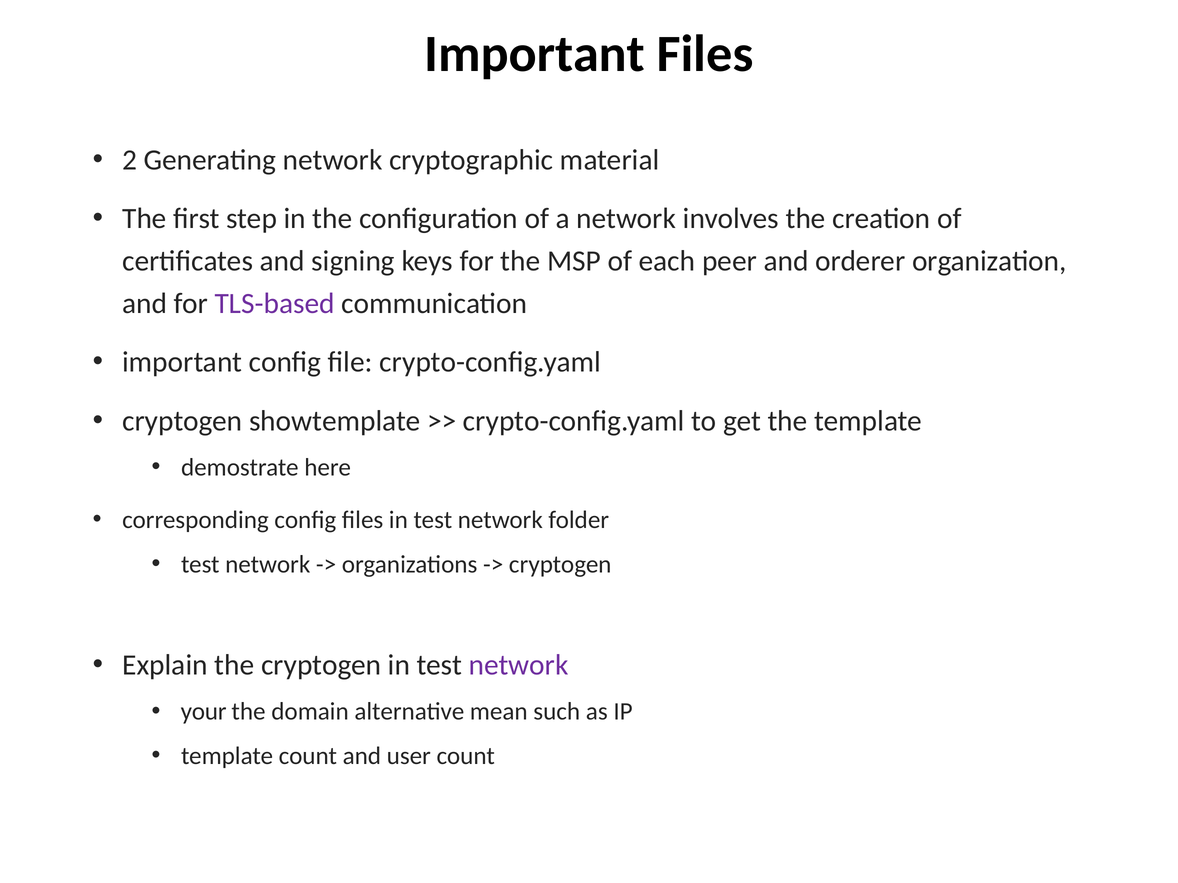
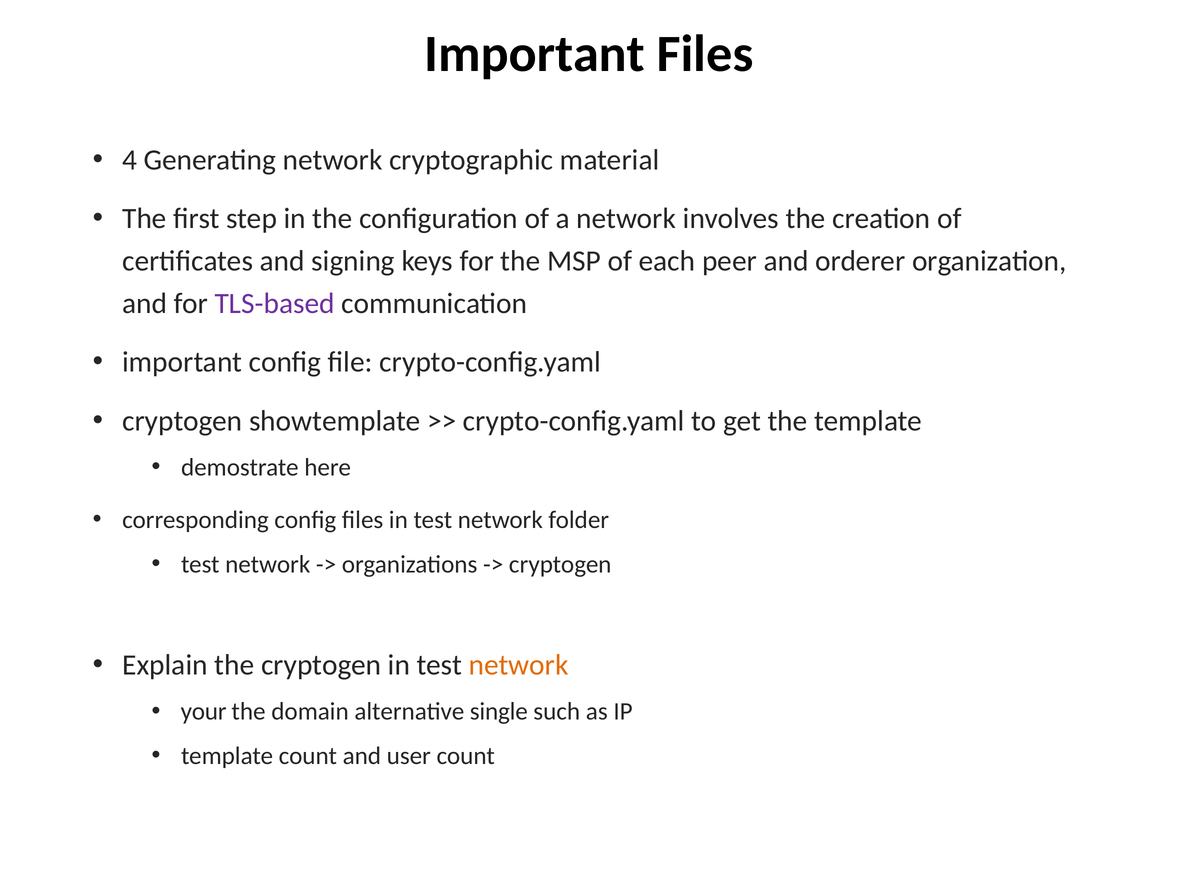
2: 2 -> 4
network at (518, 665) colour: purple -> orange
mean: mean -> single
